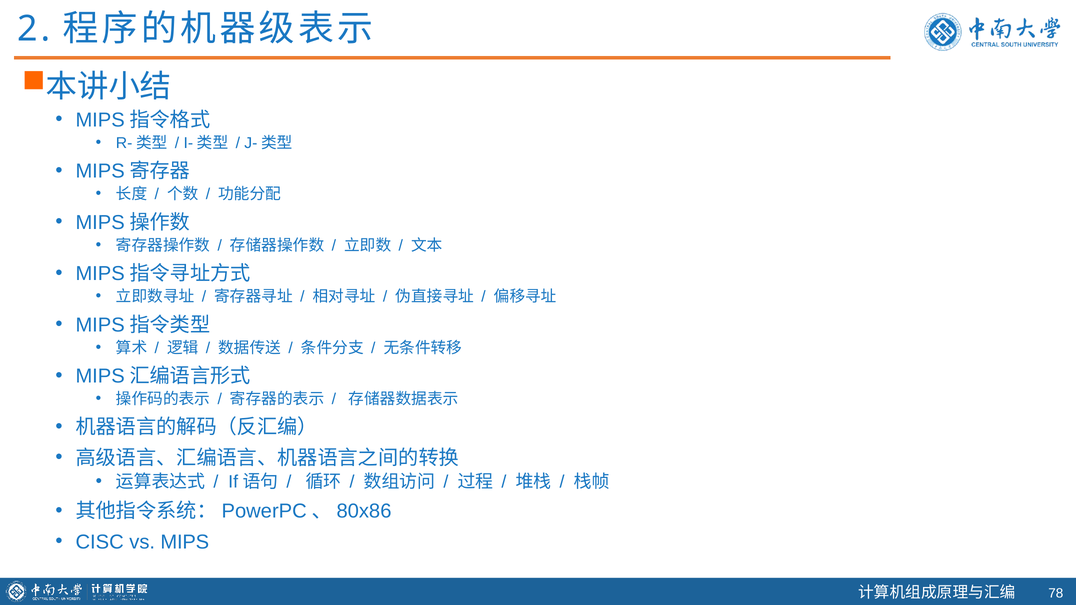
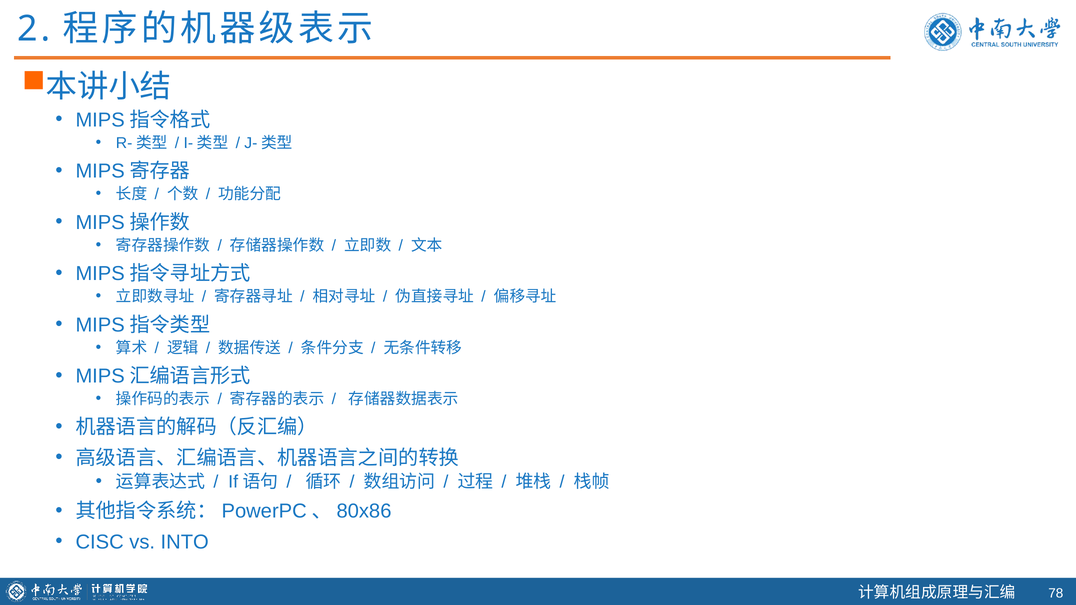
MIPS: MIPS -> INTO
